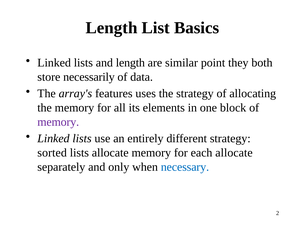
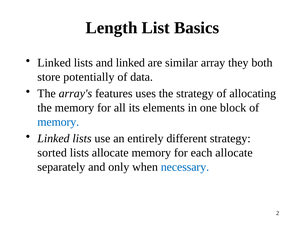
and length: length -> linked
point: point -> array
necessarily: necessarily -> potentially
memory at (58, 122) colour: purple -> blue
